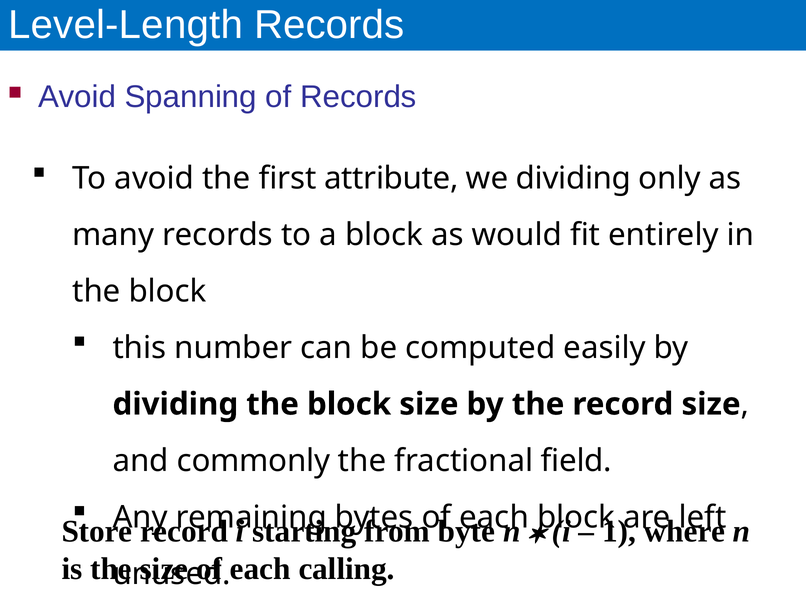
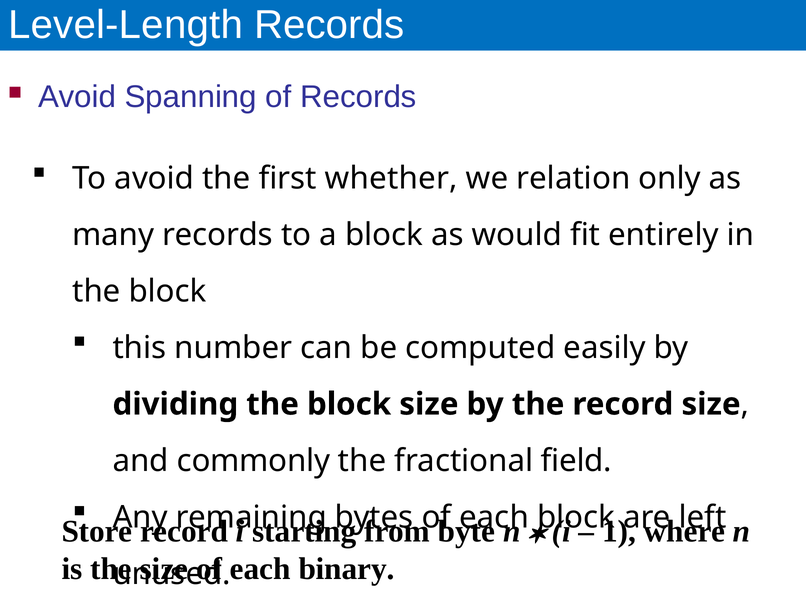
attribute: attribute -> whether
we dividing: dividing -> relation
calling: calling -> binary
